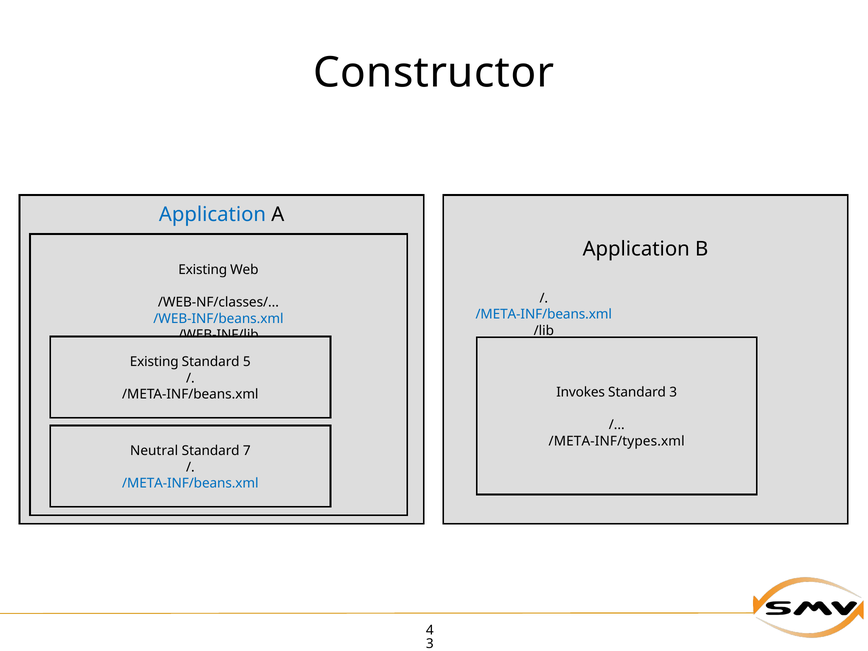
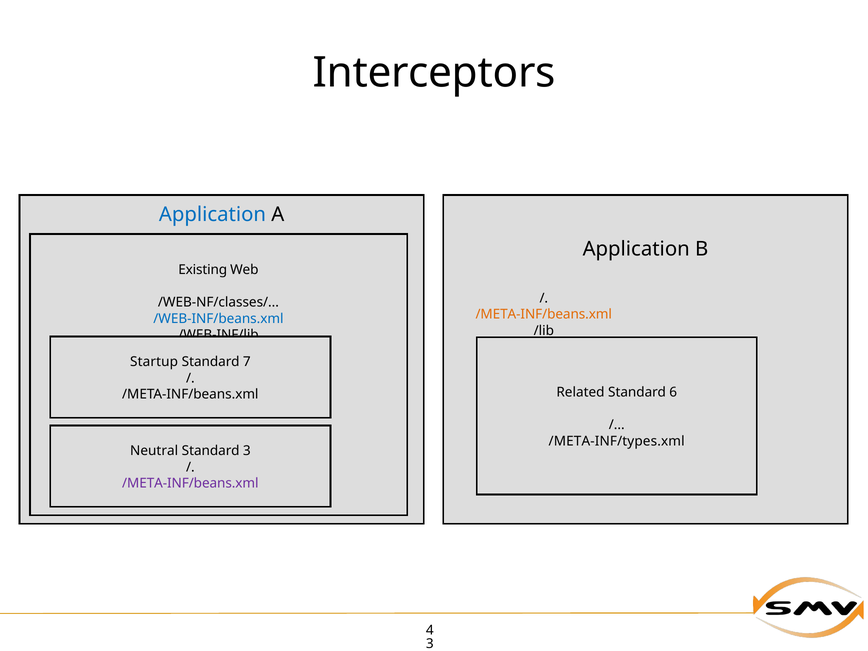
Constructor: Constructor -> Interceptors
/META-INF/beans.xml at (544, 314) colour: blue -> orange
Existing at (154, 362): Existing -> Startup
5: 5 -> 7
Invokes: Invokes -> Related
Standard 3: 3 -> 6
Standard 7: 7 -> 3
/META-INF/beans.xml at (190, 483) colour: blue -> purple
